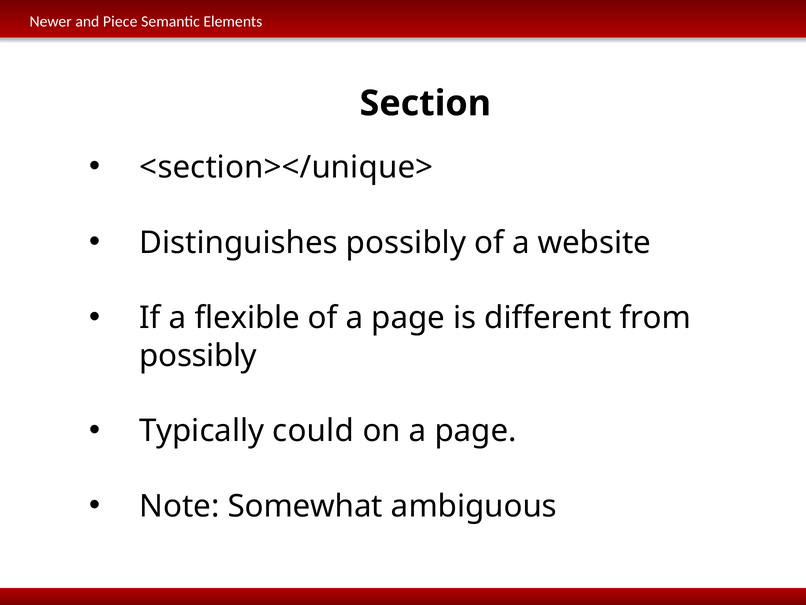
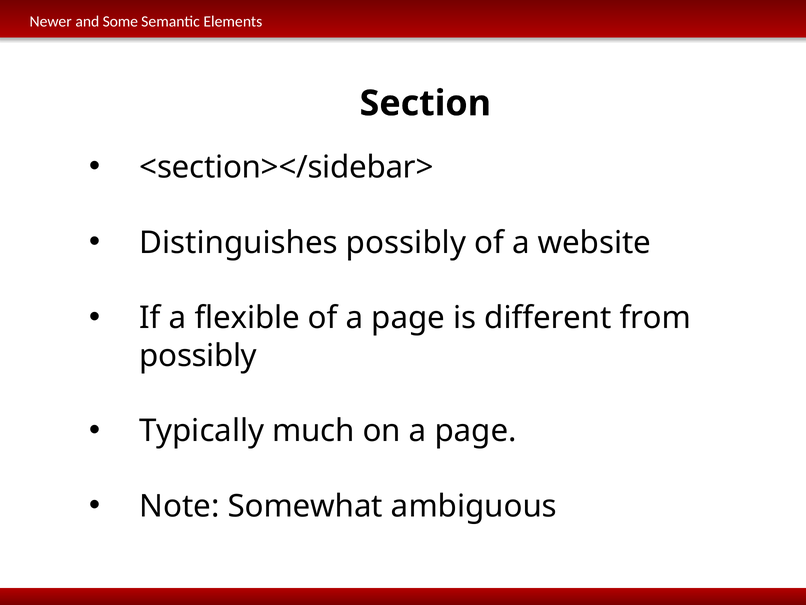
Piece: Piece -> Some
<section></unique>: <section></unique> -> <section></sidebar>
could: could -> much
